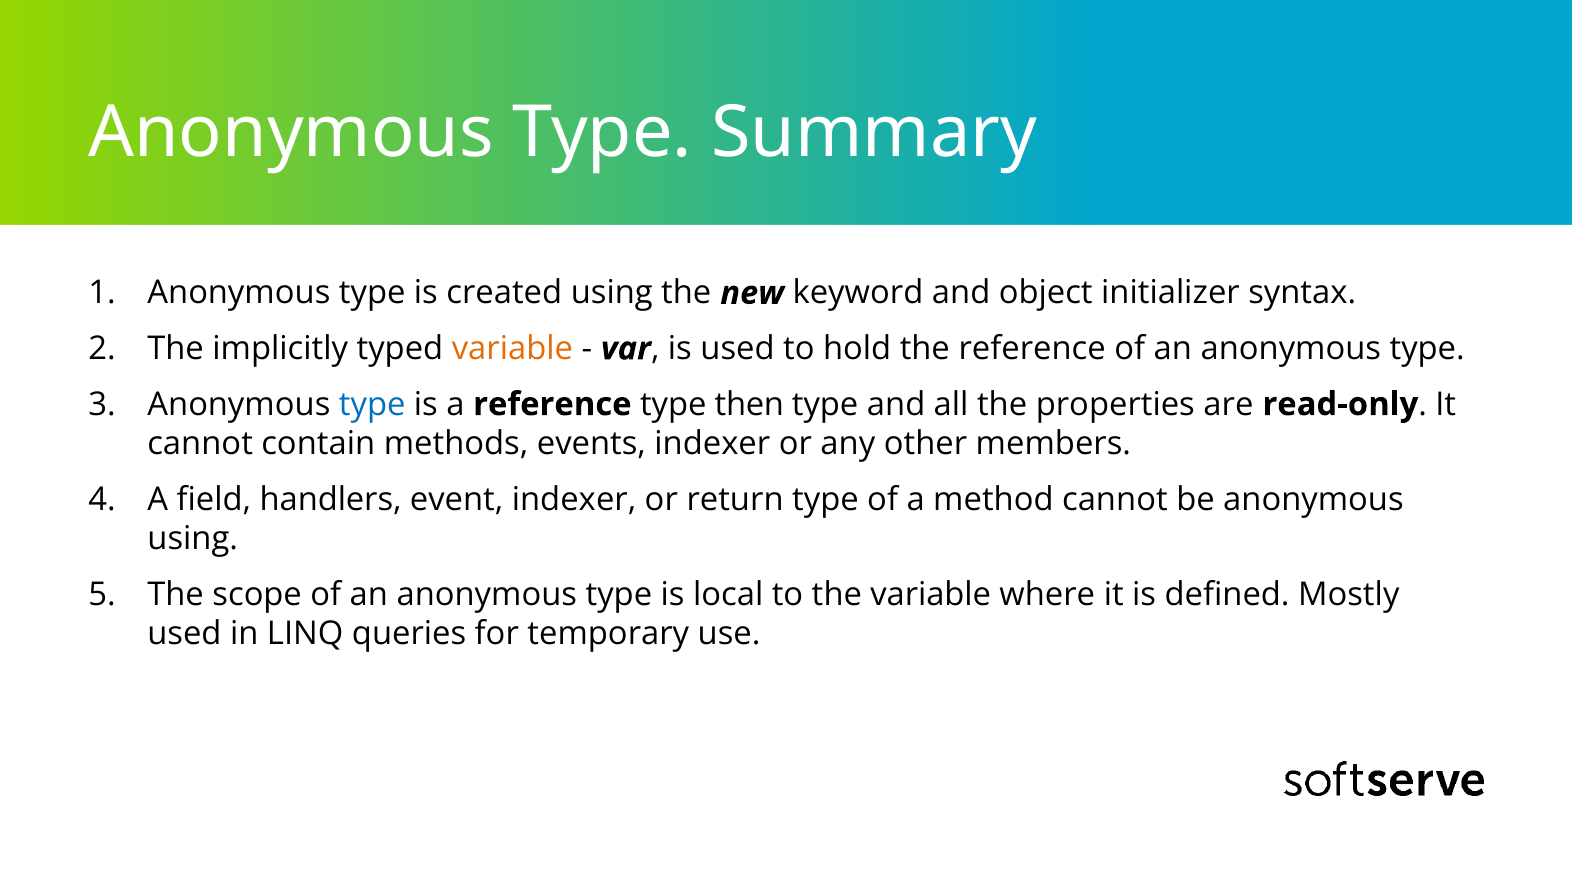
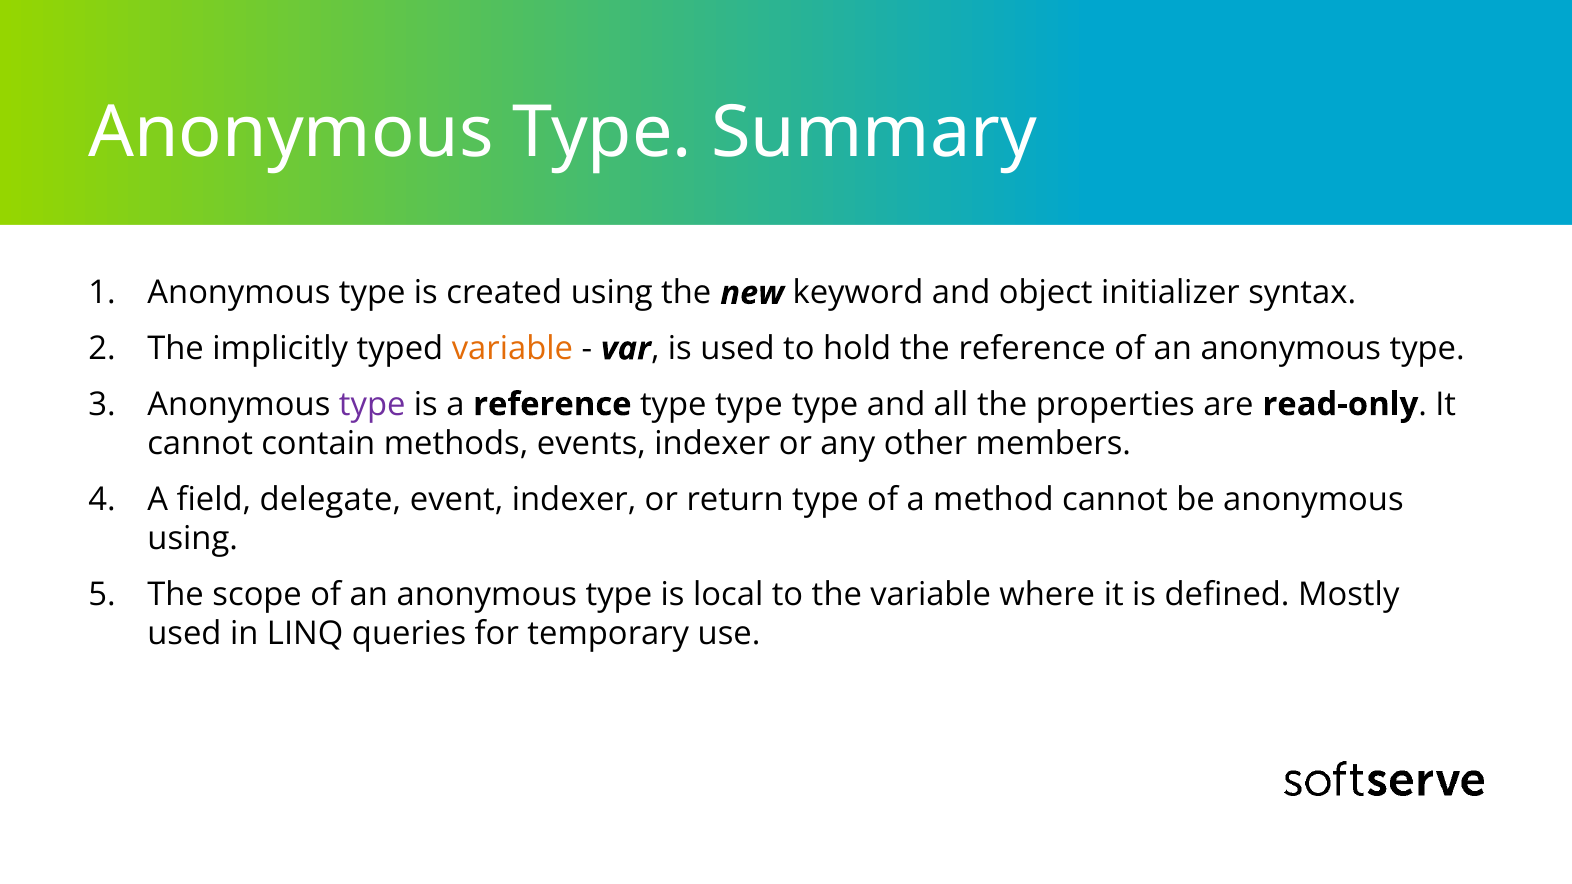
type at (372, 404) colour: blue -> purple
reference type then: then -> type
handlers: handlers -> delegate
